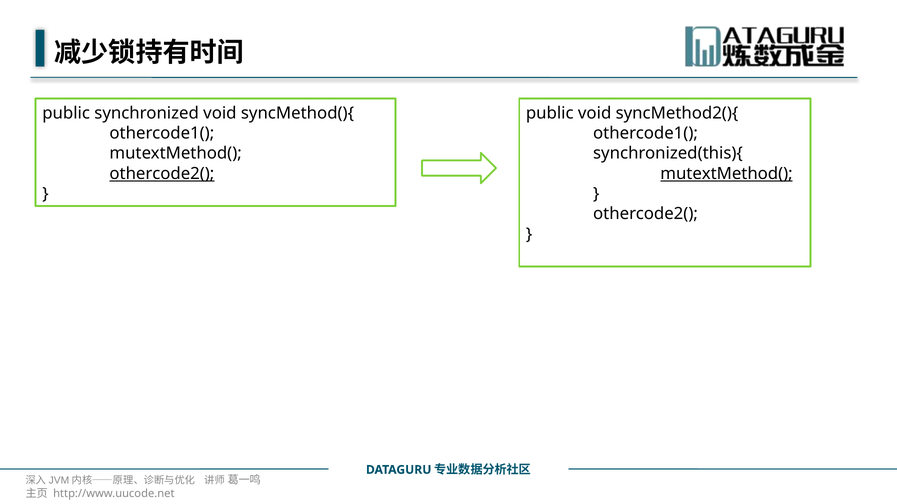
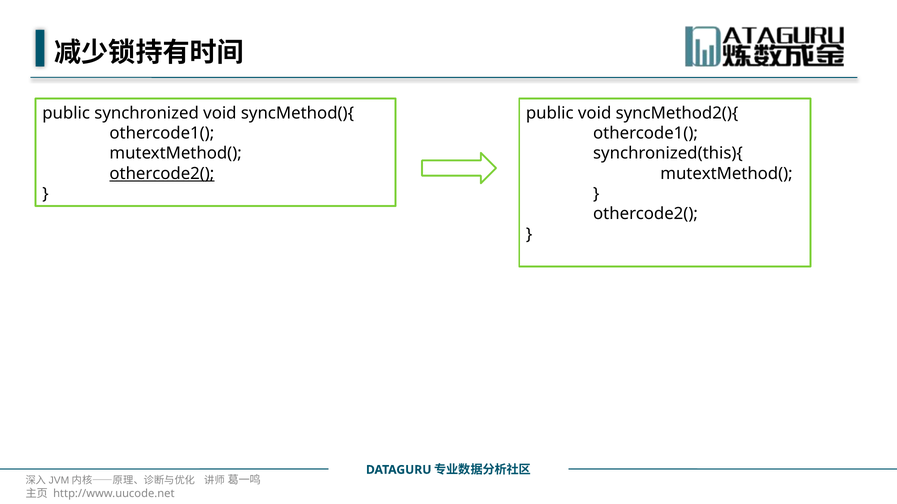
mutextMethod( at (727, 174) underline: present -> none
